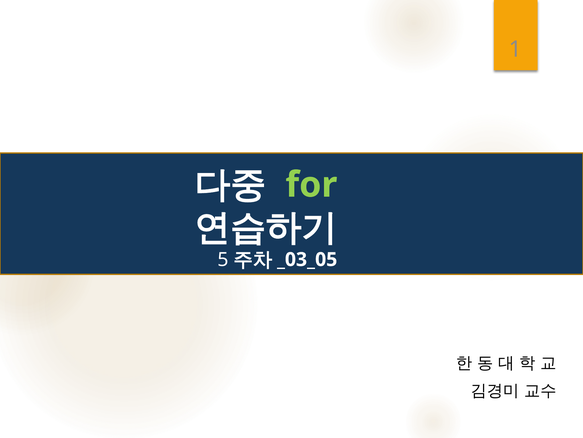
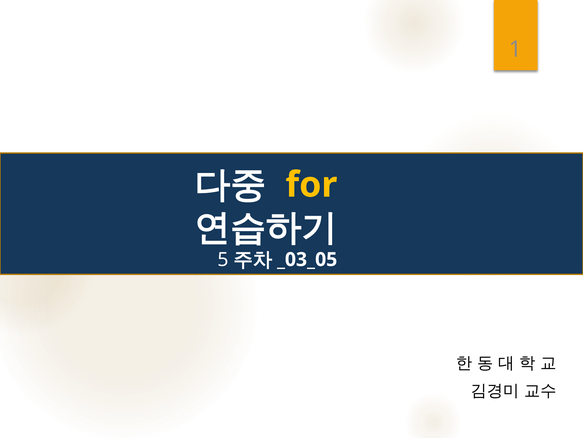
for colour: light green -> yellow
